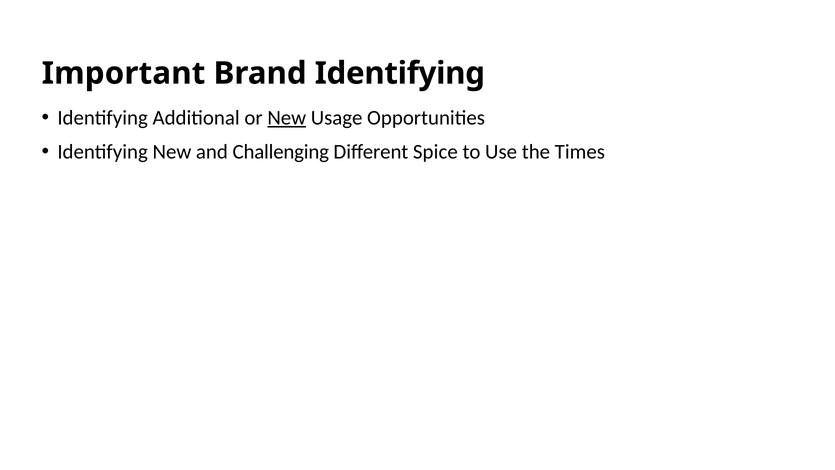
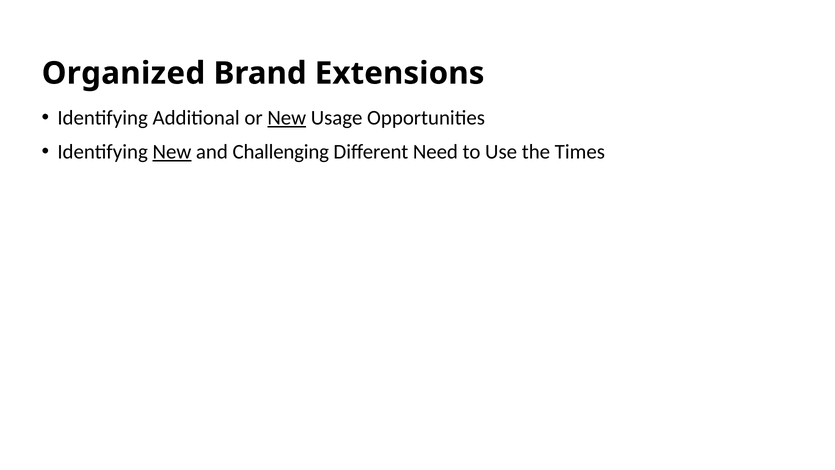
Important: Important -> Organized
Brand Identifying: Identifying -> Extensions
New at (172, 152) underline: none -> present
Spice: Spice -> Need
